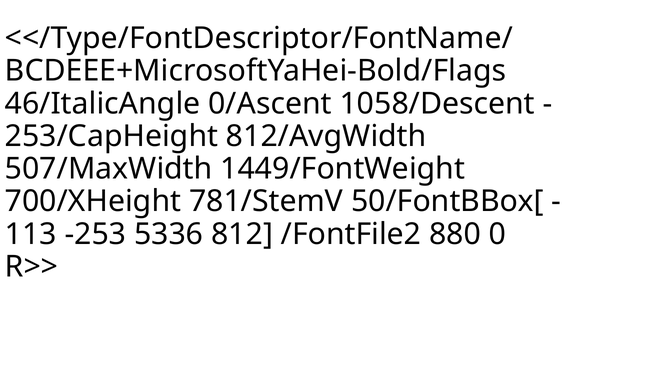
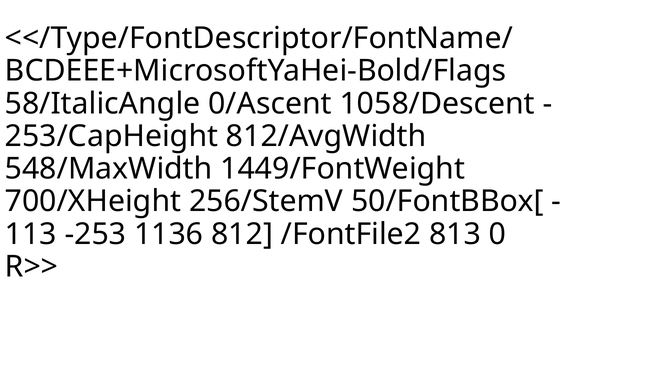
46/ItalicAngle: 46/ItalicAngle -> 58/ItalicAngle
507/MaxWidth: 507/MaxWidth -> 548/MaxWidth
781/StemV: 781/StemV -> 256/StemV
5336: 5336 -> 1136
880: 880 -> 813
